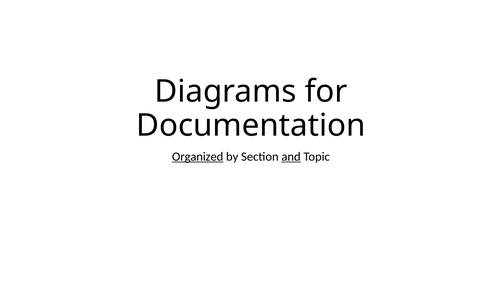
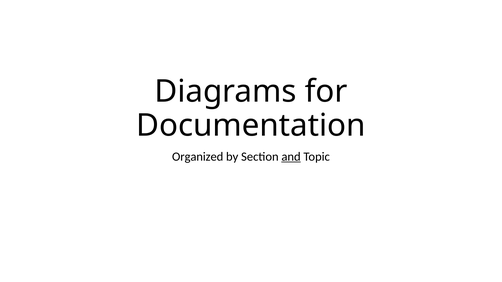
Organized underline: present -> none
